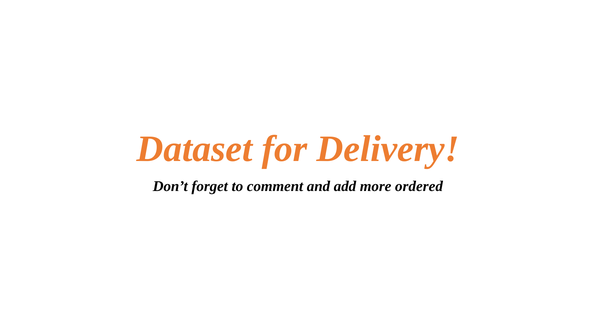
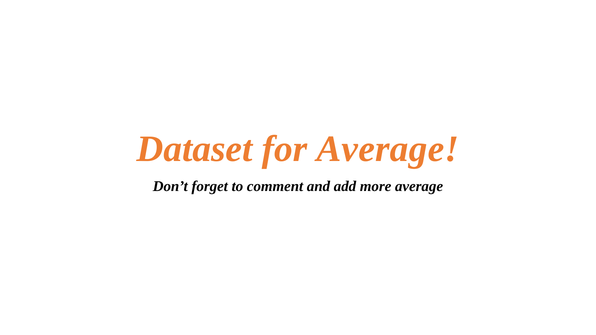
for Delivery: Delivery -> Average
more ordered: ordered -> average
